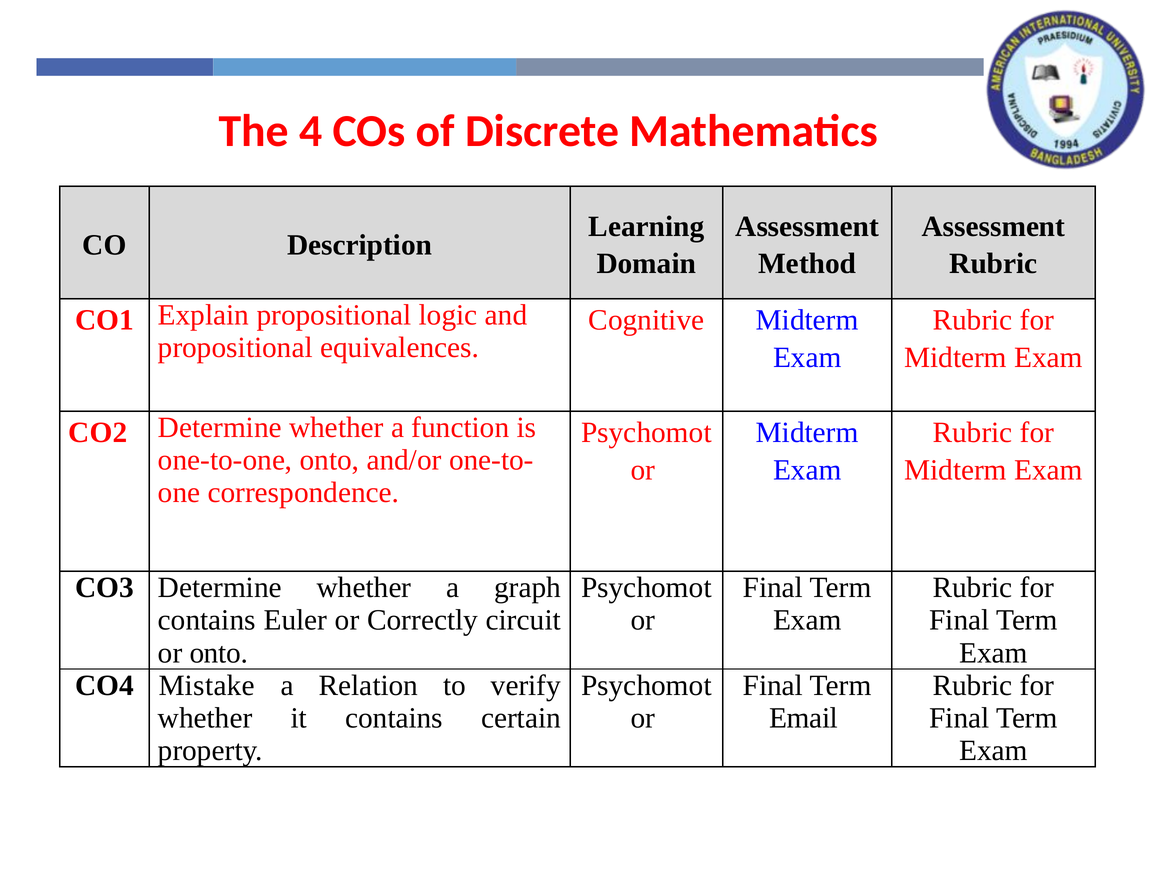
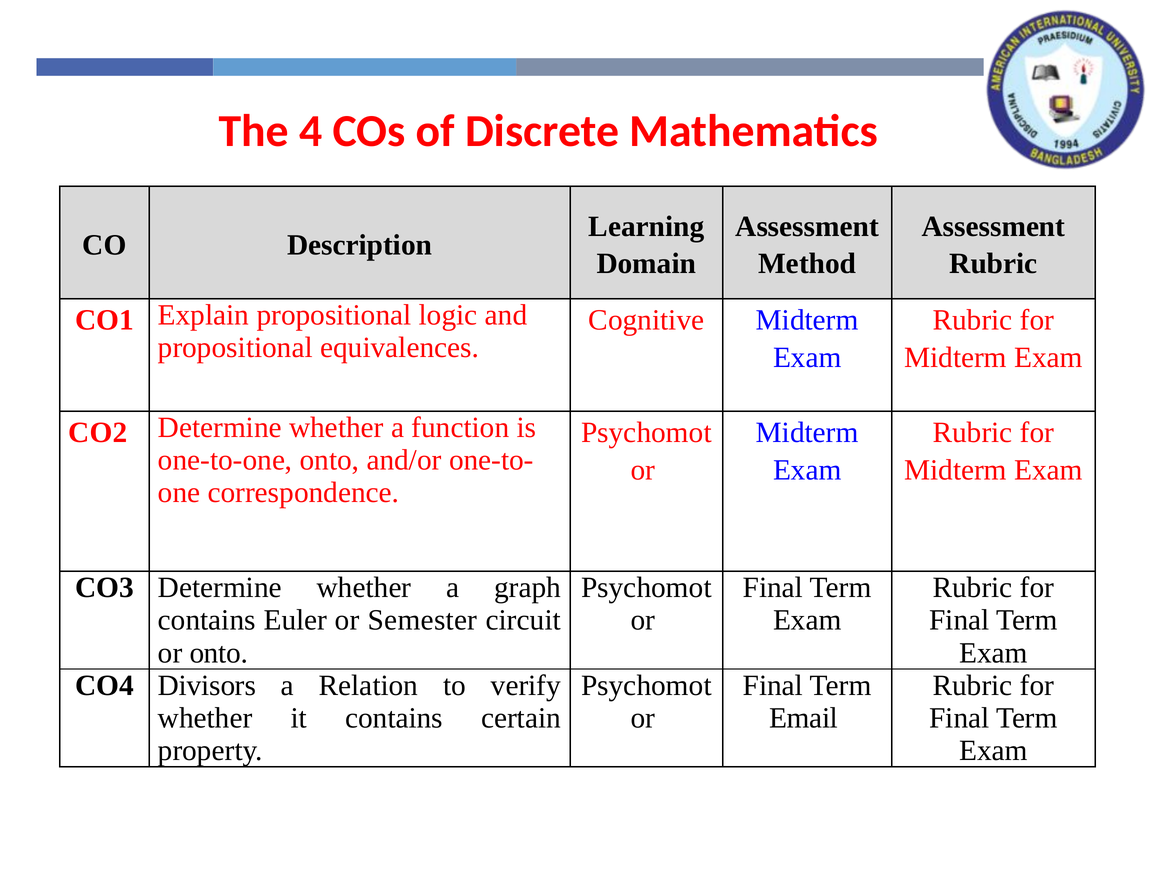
Correctly: Correctly -> Semester
Mistake: Mistake -> Divisors
